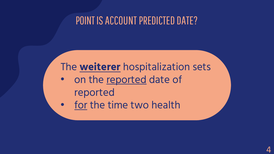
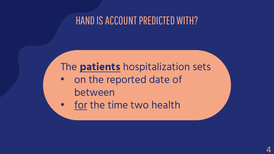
POINT: POINT -> HAND
PREDICTED DATE: DATE -> WITH
weiterer: weiterer -> patients
reported at (126, 80) underline: present -> none
reported at (95, 92): reported -> between
